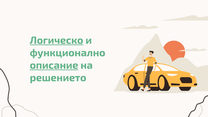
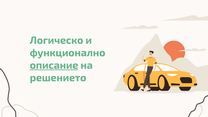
Логическо underline: present -> none
